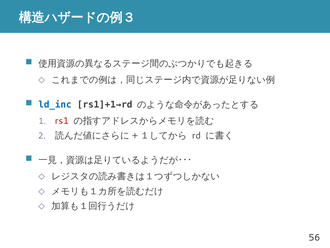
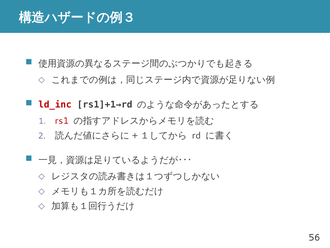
ld_inc colour: blue -> red
